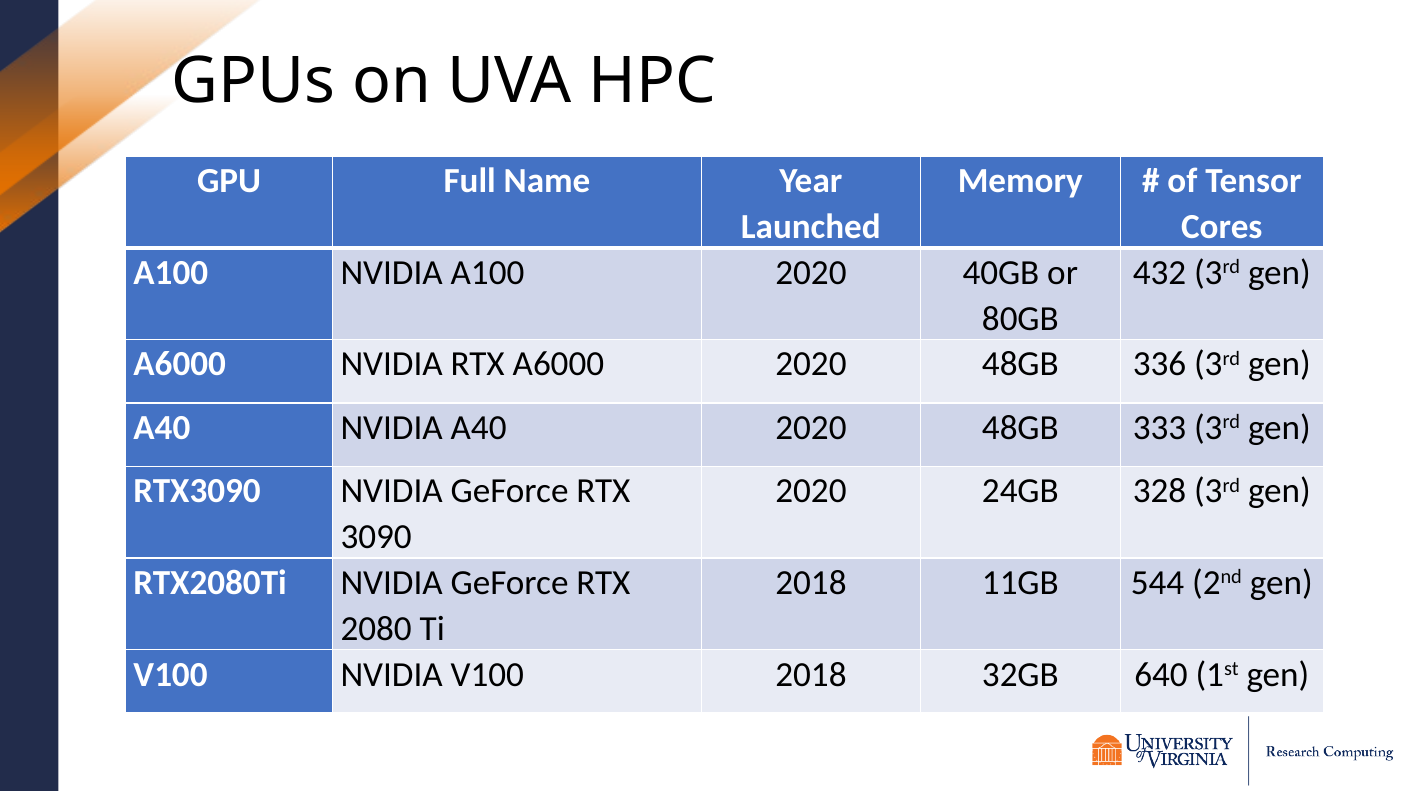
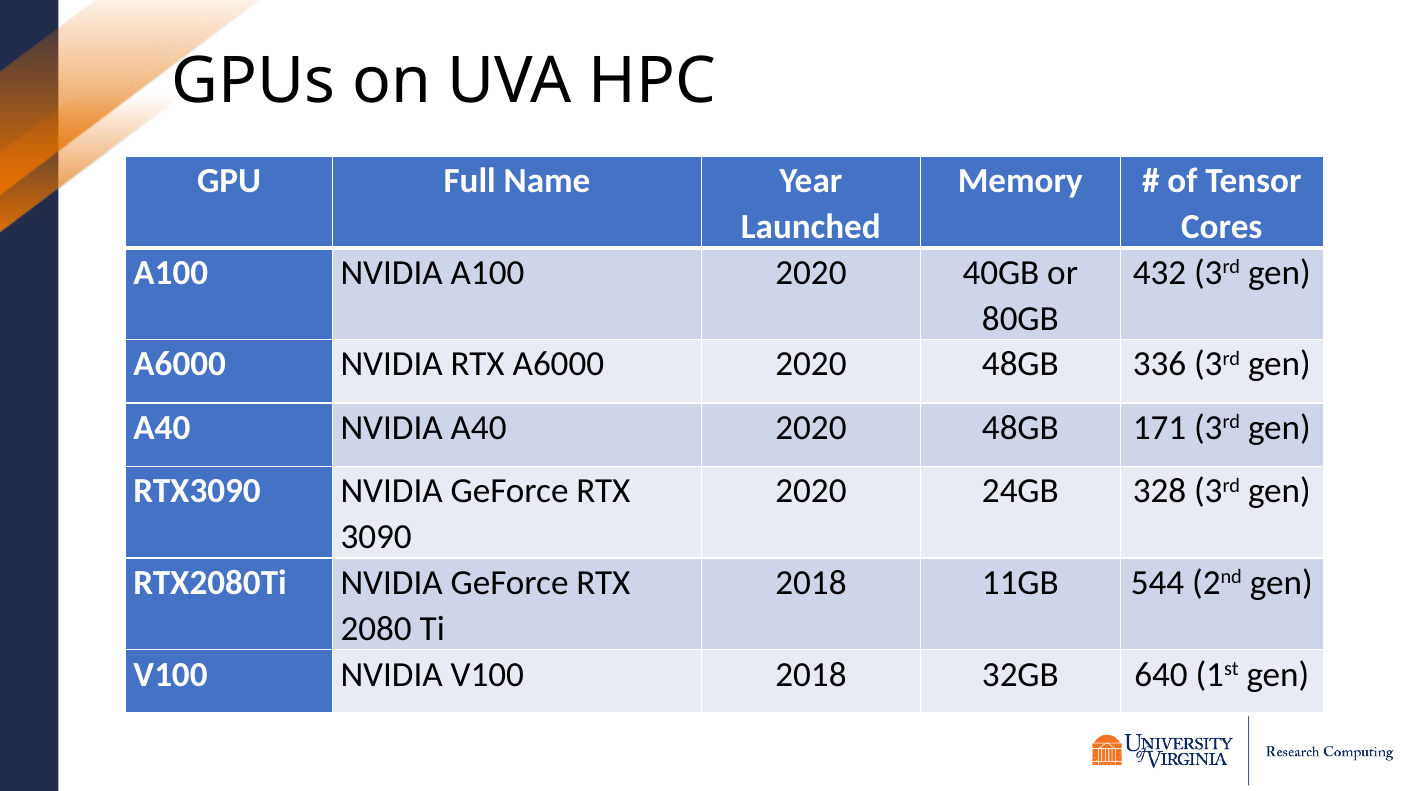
333: 333 -> 171
